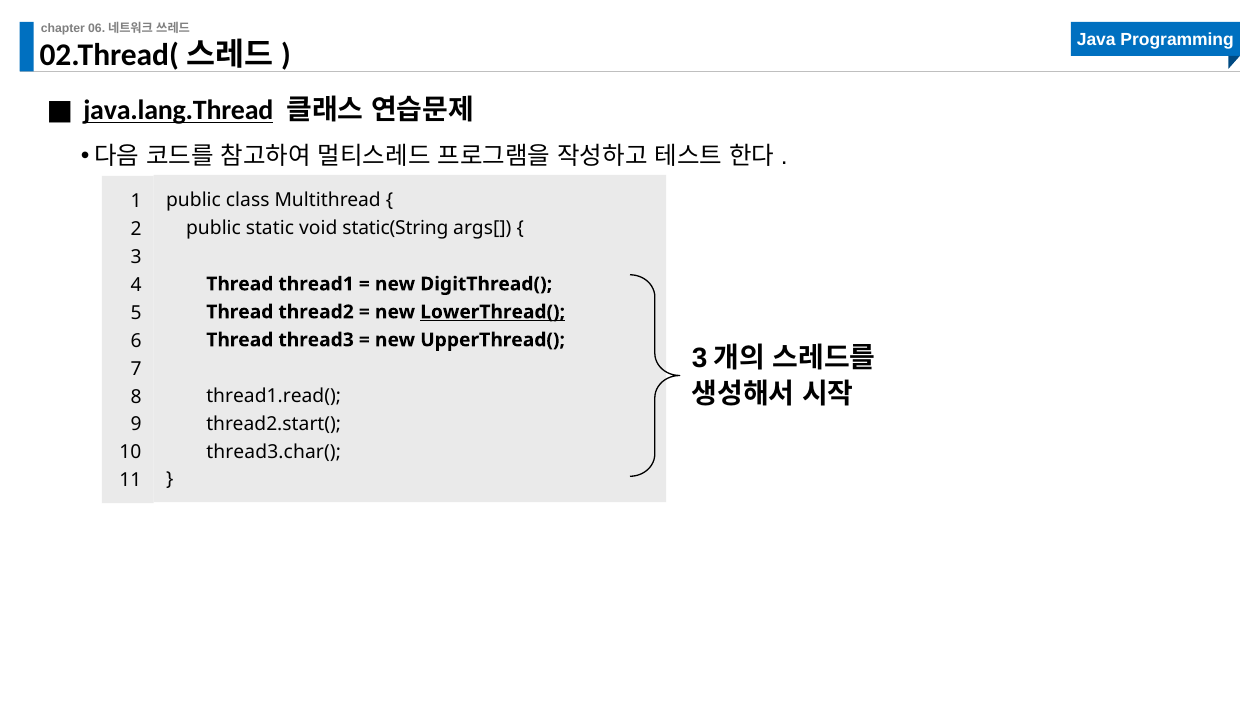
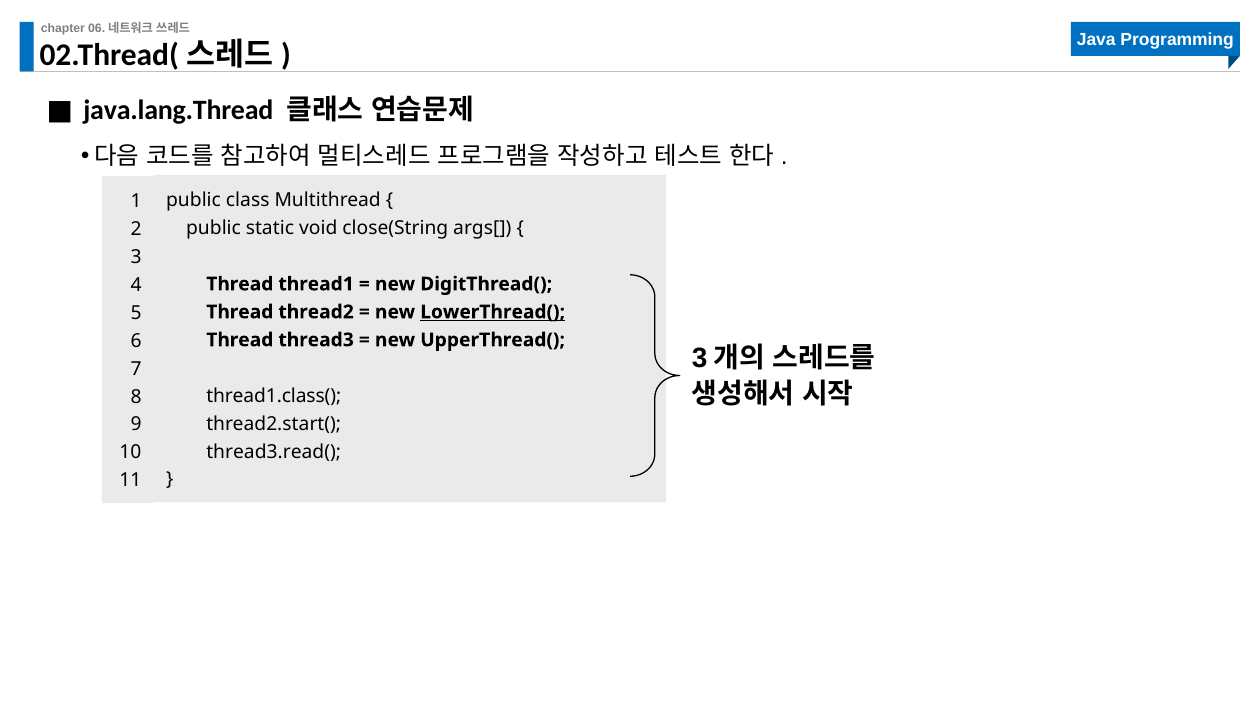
java.lang.Thread underline: present -> none
static(String: static(String -> close(String
thread1.read(: thread1.read( -> thread1.class(
thread3.char(: thread3.char( -> thread3.read(
